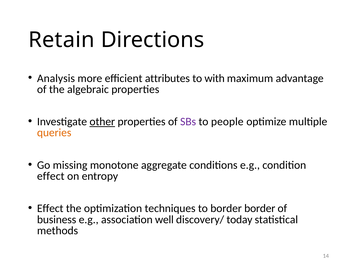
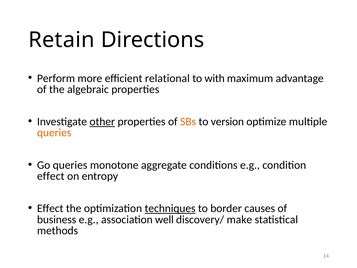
Analysis: Analysis -> Perform
attributes: attributes -> relational
SBs colour: purple -> orange
people: people -> version
Go missing: missing -> queries
techniques underline: none -> present
border border: border -> causes
today: today -> make
